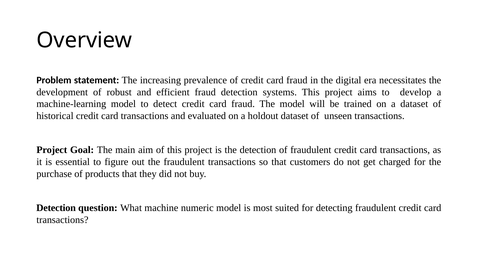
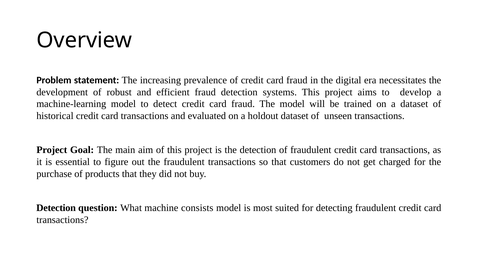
numeric: numeric -> consists
